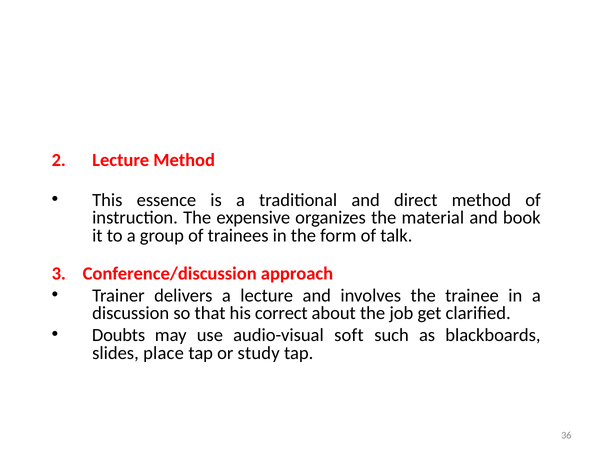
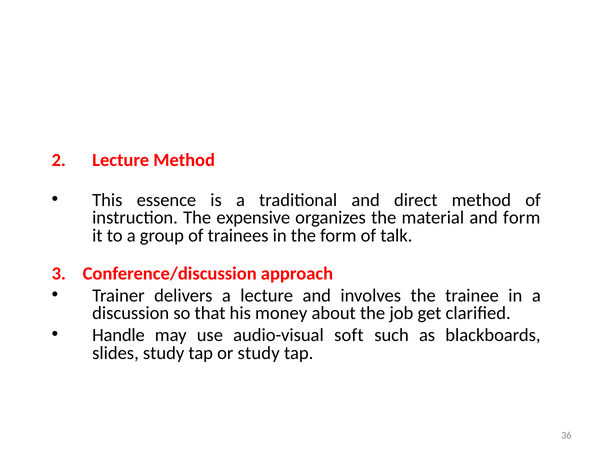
and book: book -> form
correct: correct -> money
Doubts: Doubts -> Handle
slides place: place -> study
